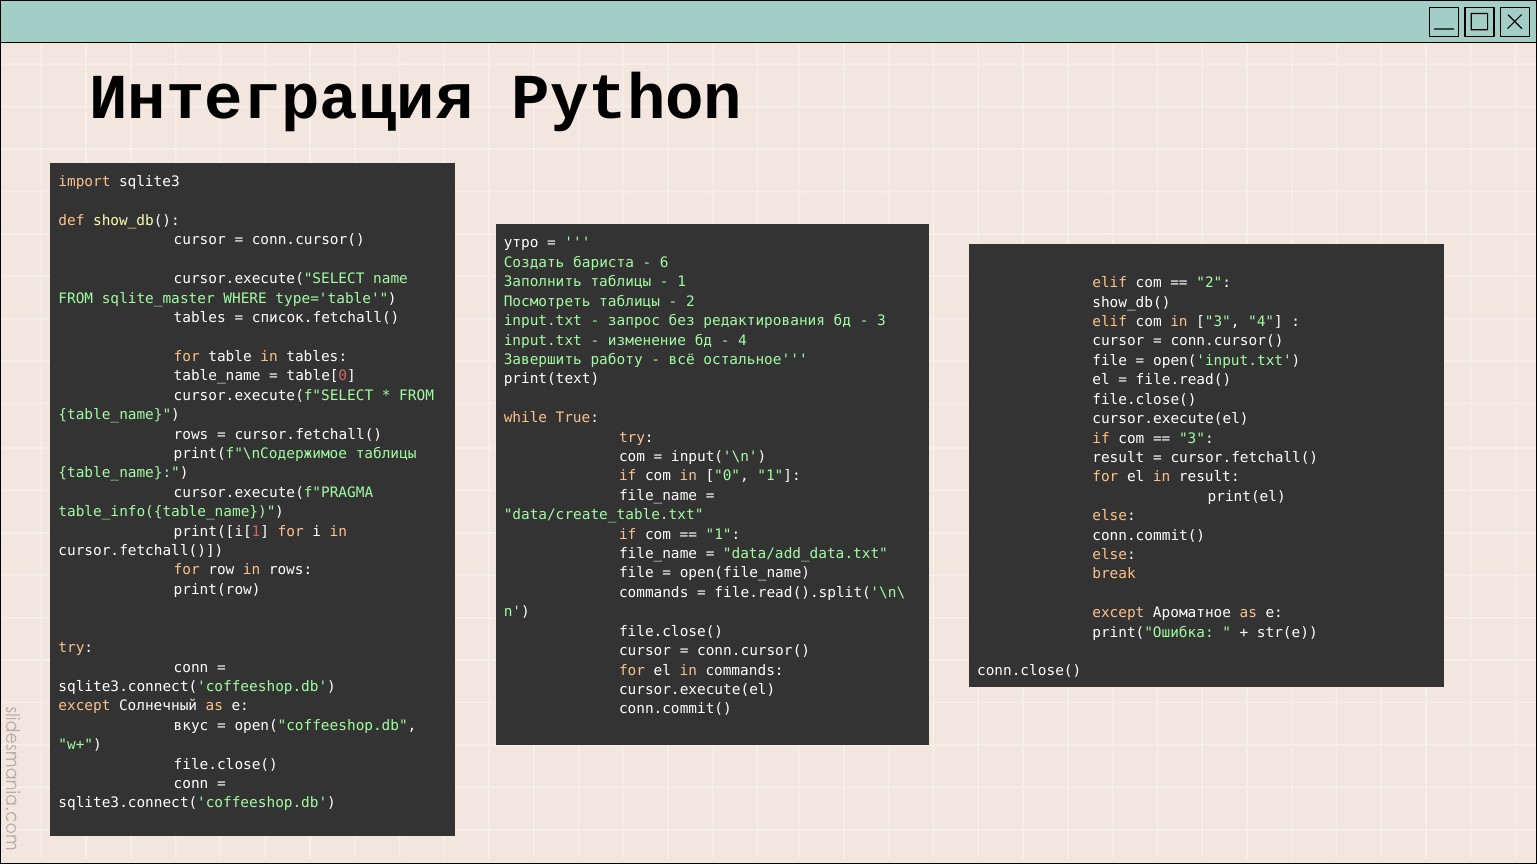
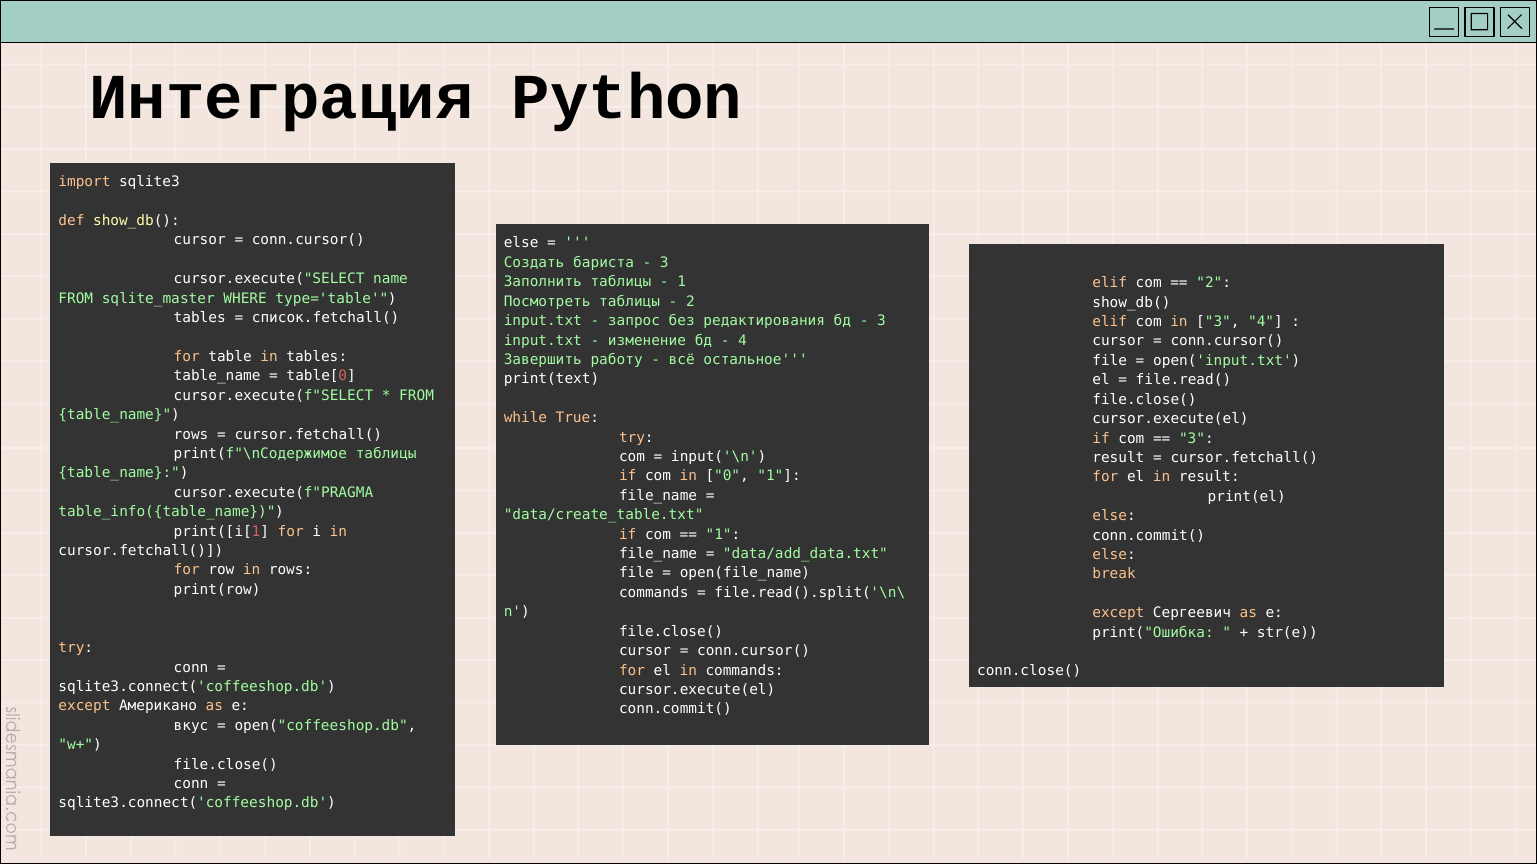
утро at (521, 243): утро -> else
6 at (664, 263): 6 -> 3
Ароматное: Ароматное -> Сергеевич
Солнечный: Солнечный -> Американо
